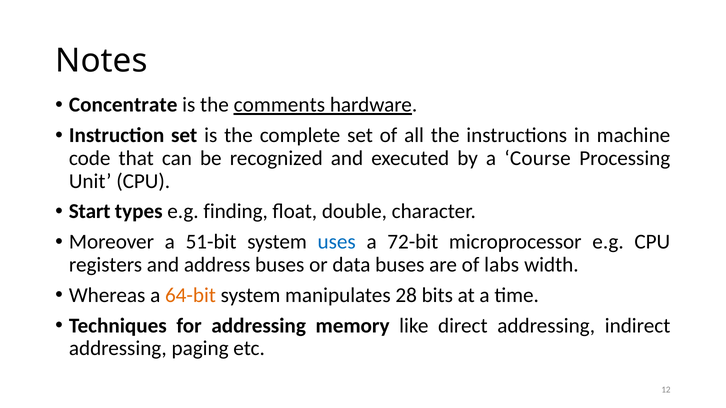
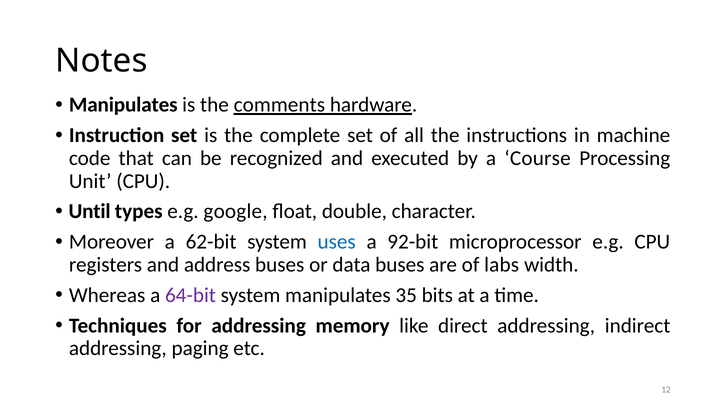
Concentrate at (123, 105): Concentrate -> Manipulates
Start: Start -> Until
finding: finding -> google
51-bit: 51-bit -> 62-bit
72-bit: 72-bit -> 92-bit
64-bit colour: orange -> purple
28: 28 -> 35
